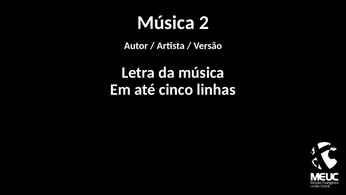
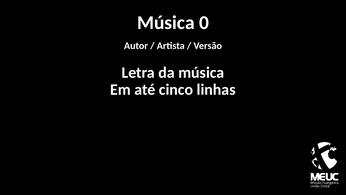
2: 2 -> 0
